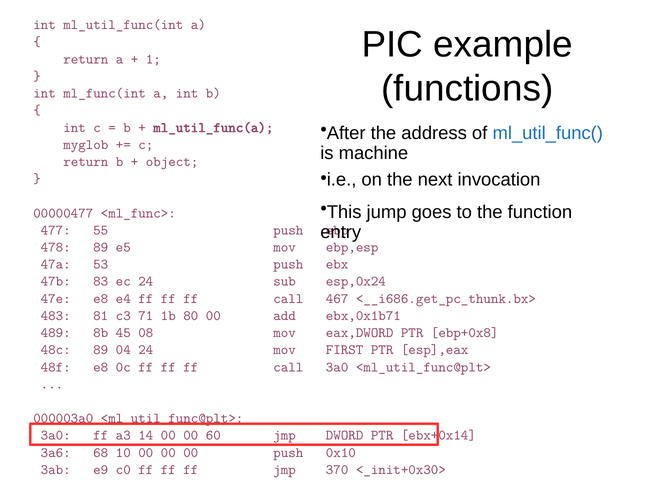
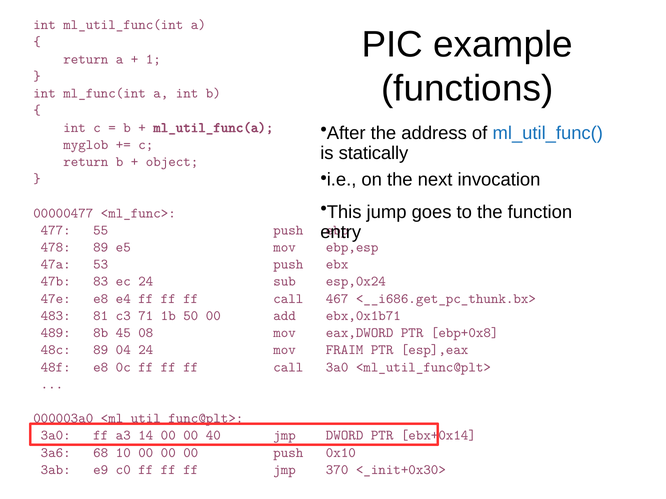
machine: machine -> statically
80: 80 -> 50
FIRST: FIRST -> FRAIM
60: 60 -> 40
